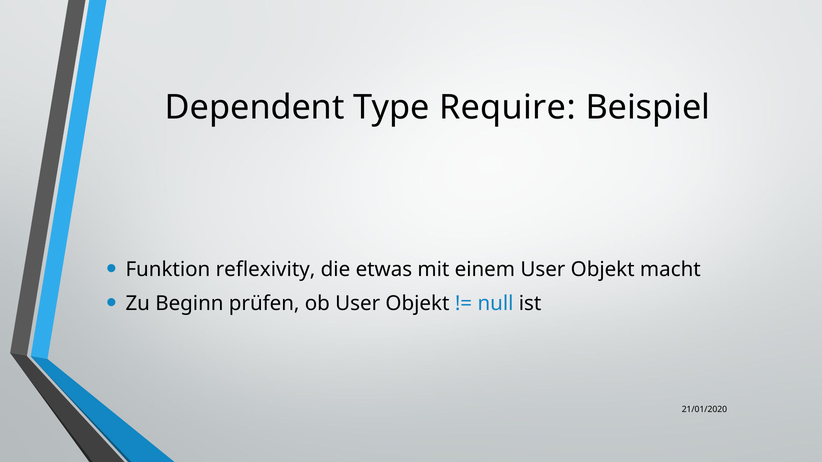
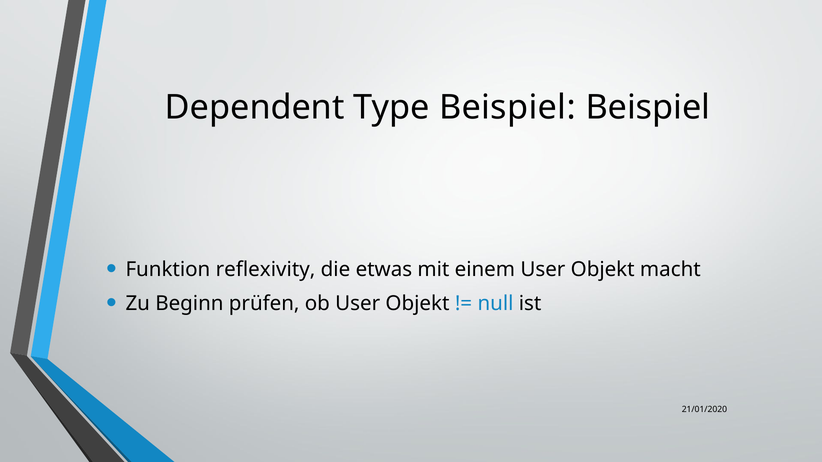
Type Require: Require -> Beispiel
